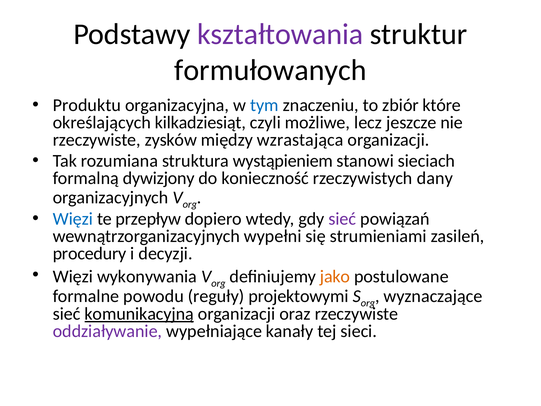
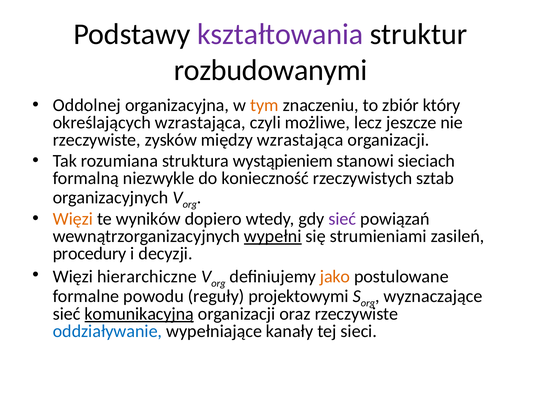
formułowanych: formułowanych -> rozbudowanymi
Produktu: Produktu -> Oddolnej
tym colour: blue -> orange
które: które -> który
określających kilkadziesiąt: kilkadziesiąt -> wzrastająca
dywizjony: dywizjony -> niezwykle
dany: dany -> sztab
Więzi at (73, 219) colour: blue -> orange
przepływ: przepływ -> wyników
wypełni underline: none -> present
wykonywania: wykonywania -> hierarchiczne
oddziaływanie colour: purple -> blue
